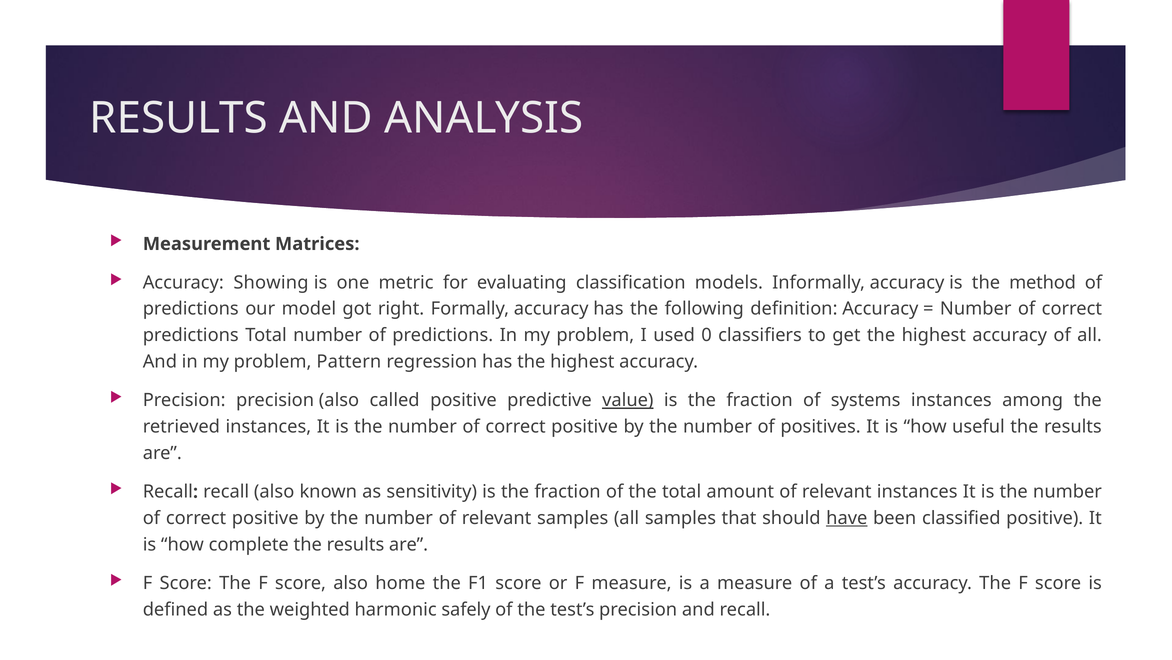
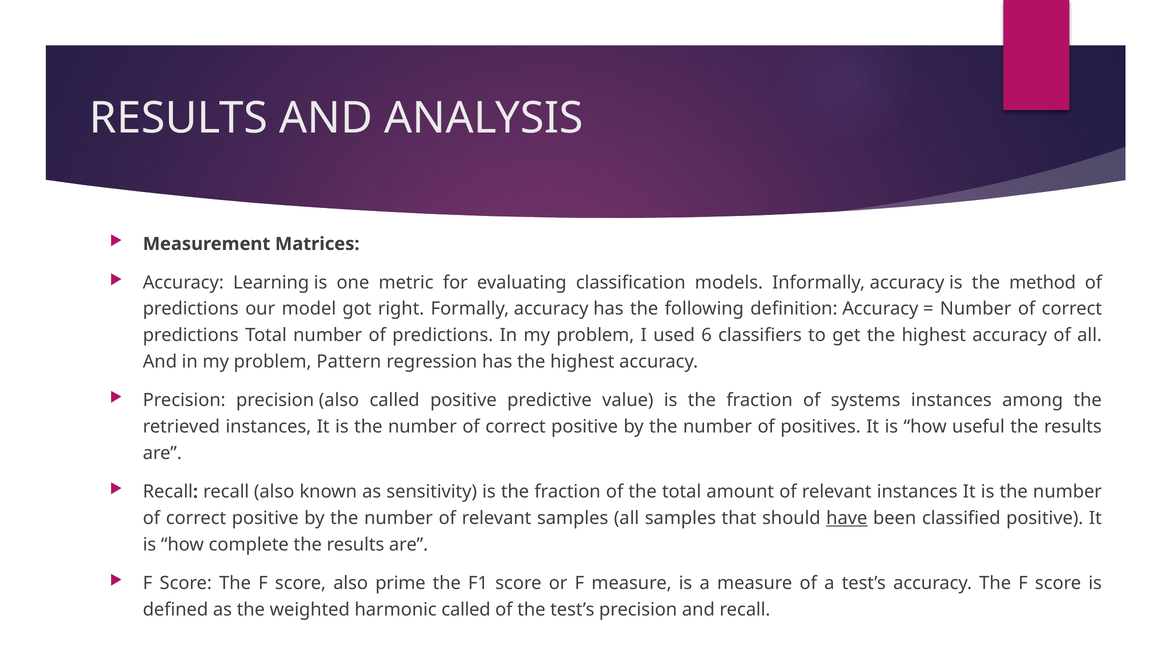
Showing: Showing -> Learning
0: 0 -> 6
value underline: present -> none
home: home -> prime
harmonic safely: safely -> called
